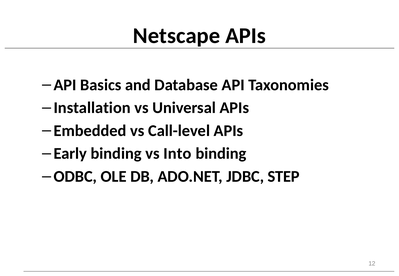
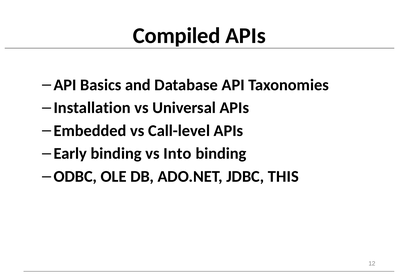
Netscape: Netscape -> Compiled
STEP: STEP -> THIS
